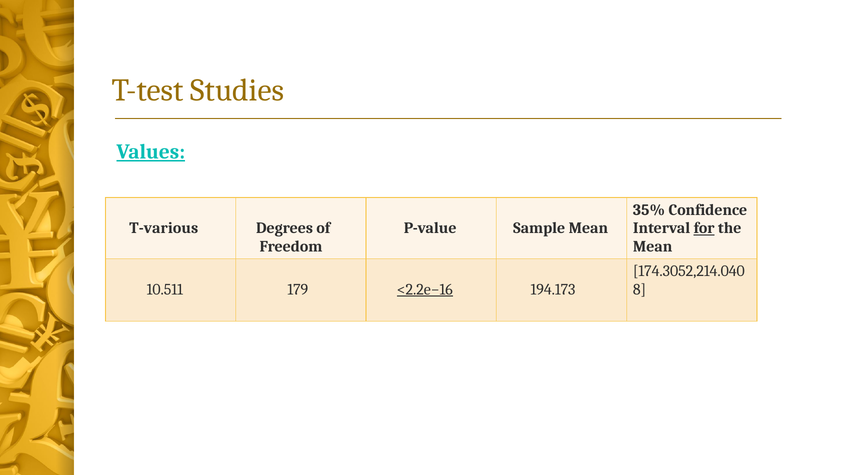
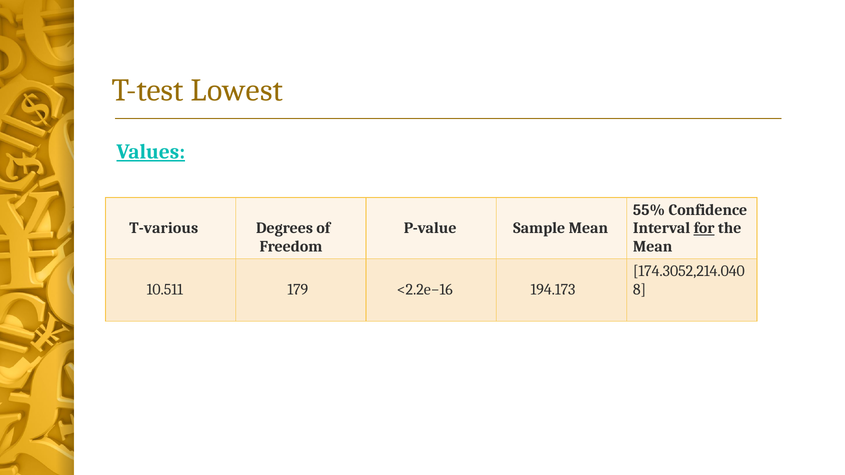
Studies: Studies -> Lowest
35%: 35% -> 55%
<2.2e−16 underline: present -> none
